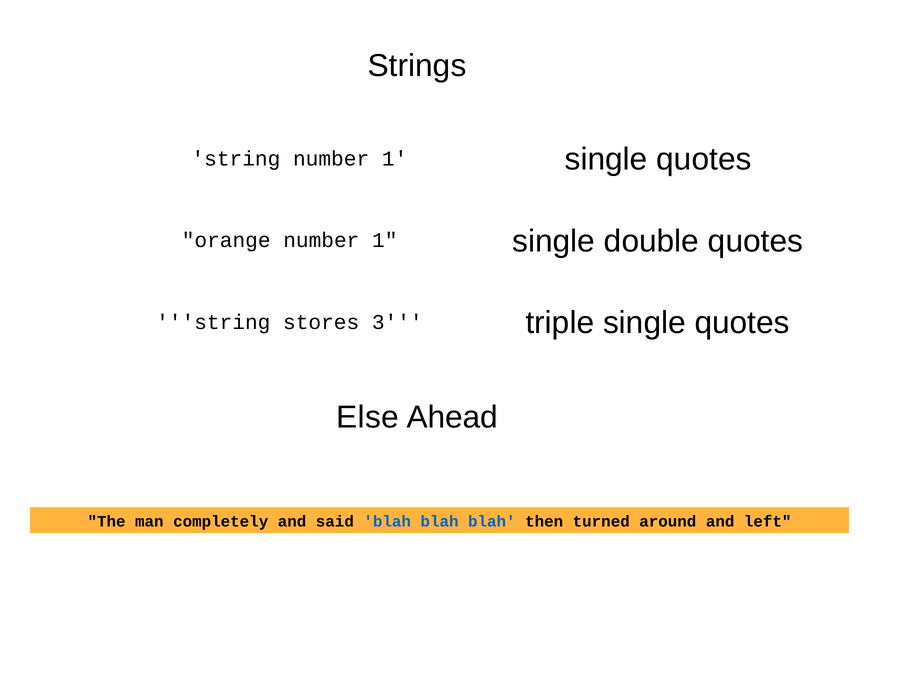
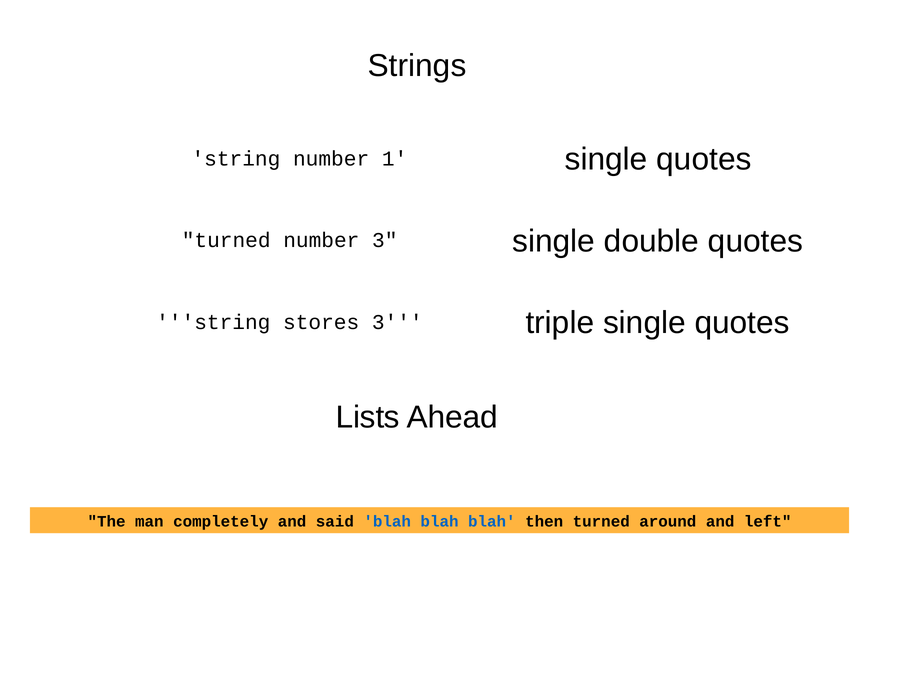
orange at (226, 241): orange -> turned
1 at (385, 241): 1 -> 3
Else: Else -> Lists
